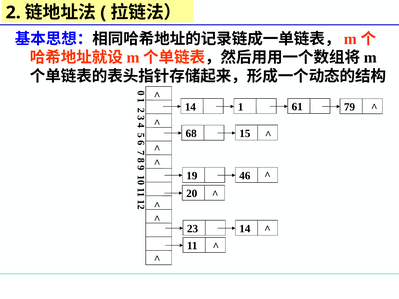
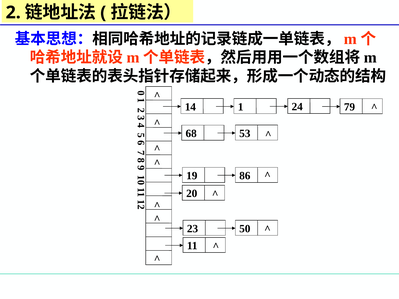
61: 61 -> 24
15: 15 -> 53
46: 46 -> 86
23 14: 14 -> 50
